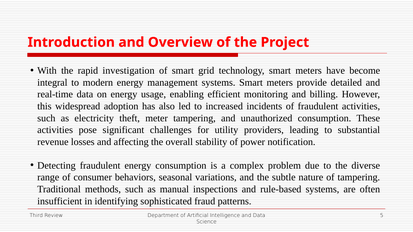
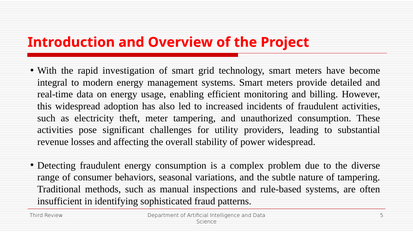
power notification: notification -> widespread
